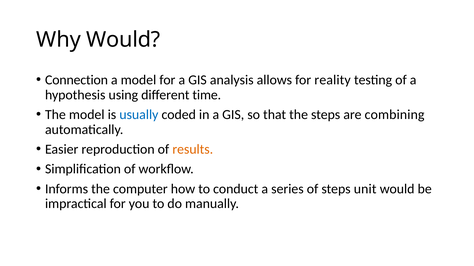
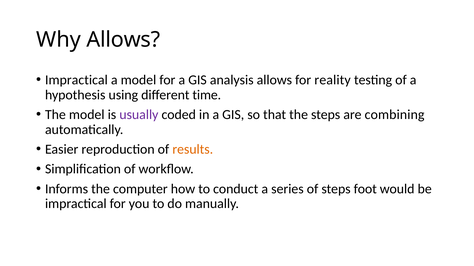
Why Would: Would -> Allows
Connection at (77, 80): Connection -> Impractical
usually colour: blue -> purple
unit: unit -> foot
